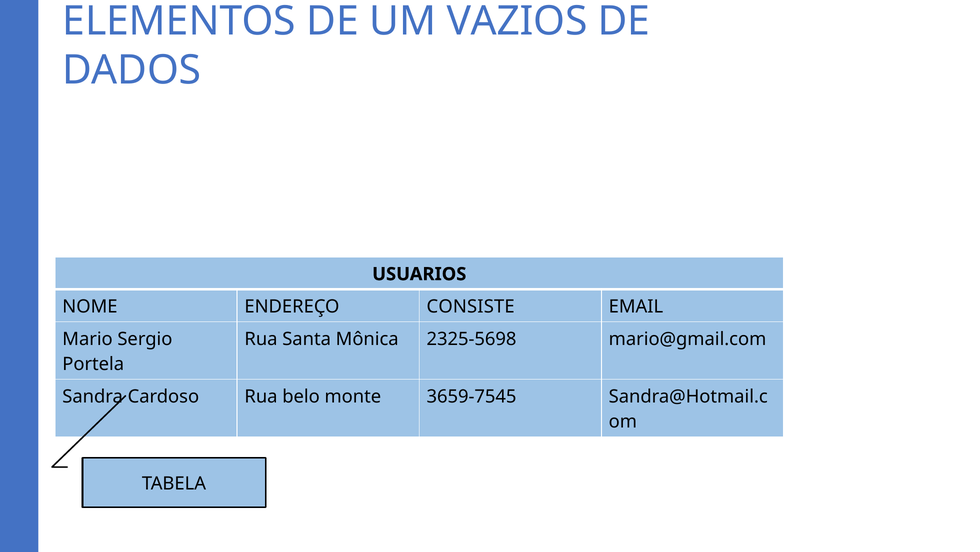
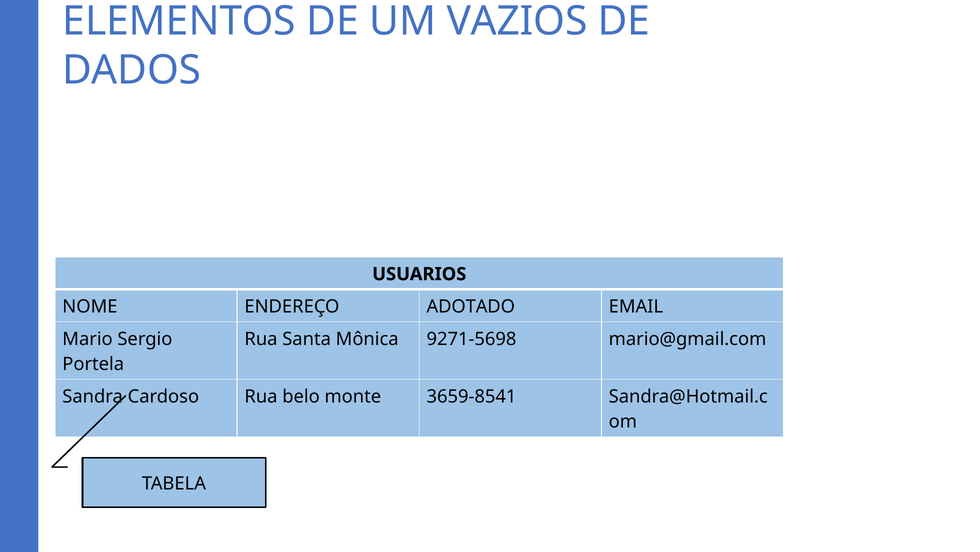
CONSISTE: CONSISTE -> ADOTADO
2325-5698: 2325-5698 -> 9271-5698
3659-7545: 3659-7545 -> 3659-8541
